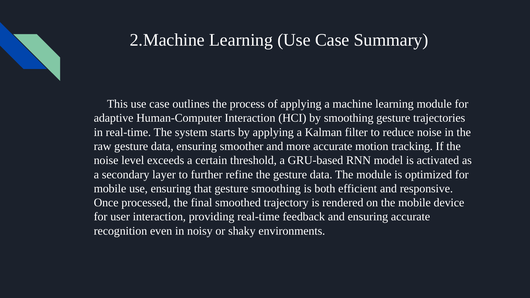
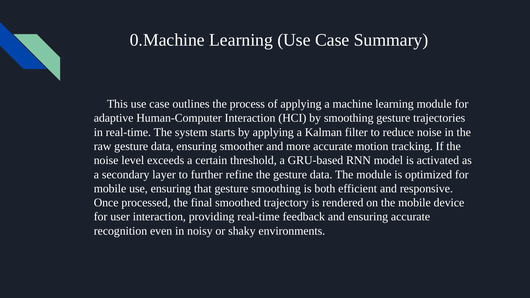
2.Machine: 2.Machine -> 0.Machine
